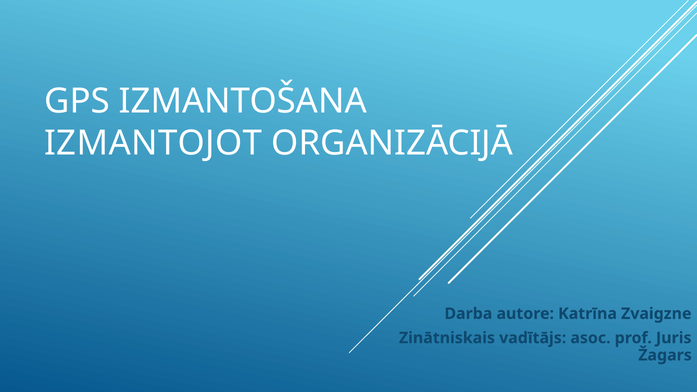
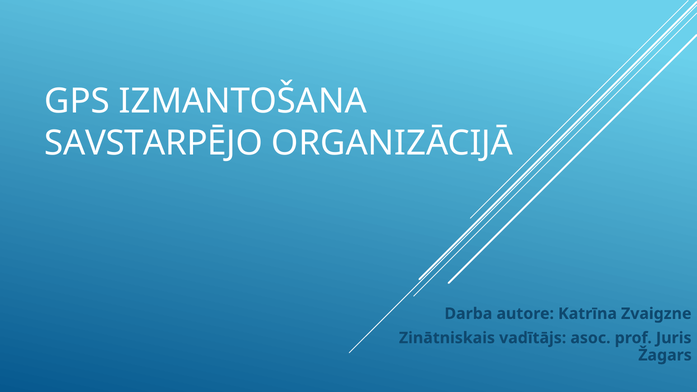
IZMANTOJOT: IZMANTOJOT -> SAVSTARPĒJO
